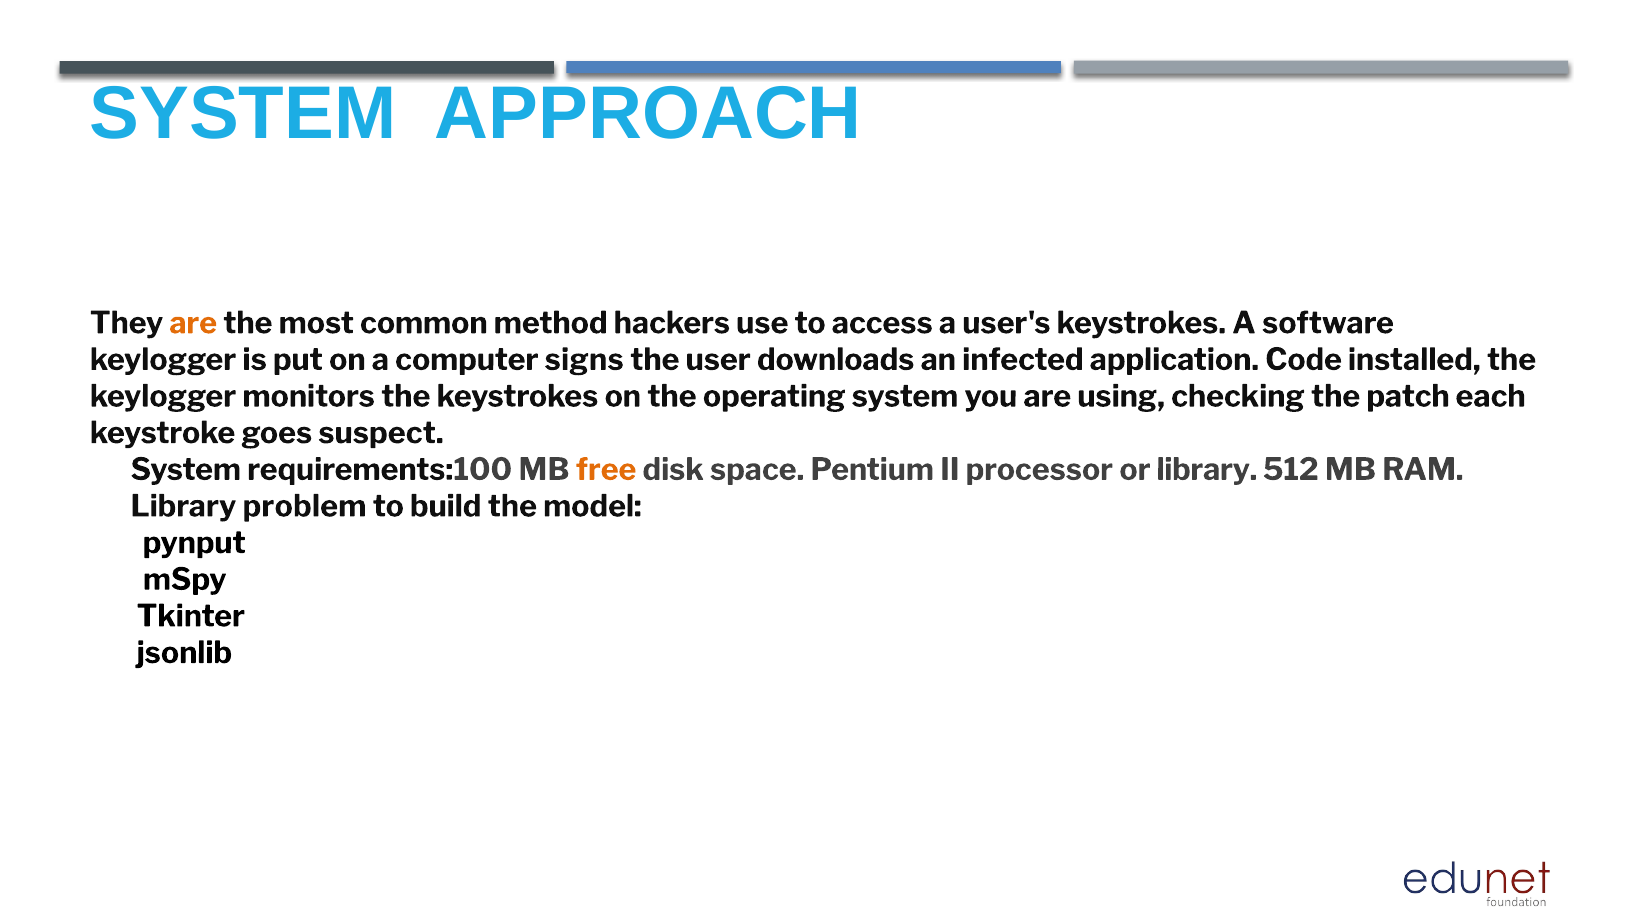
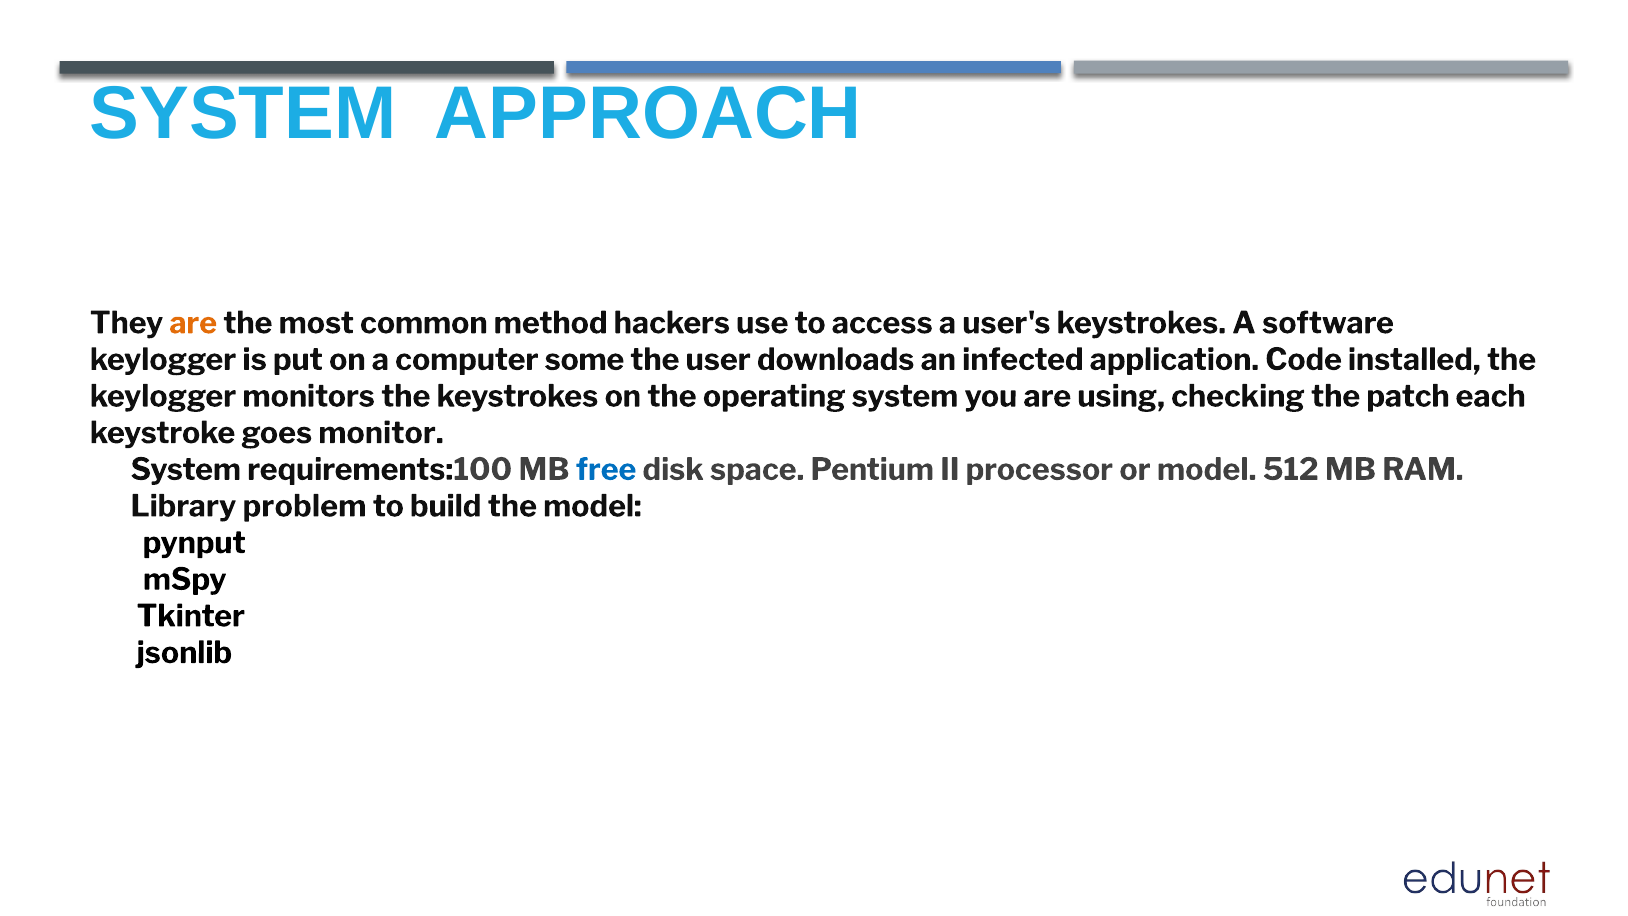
signs: signs -> some
suspect: suspect -> monitor
free colour: orange -> blue
or library: library -> model
